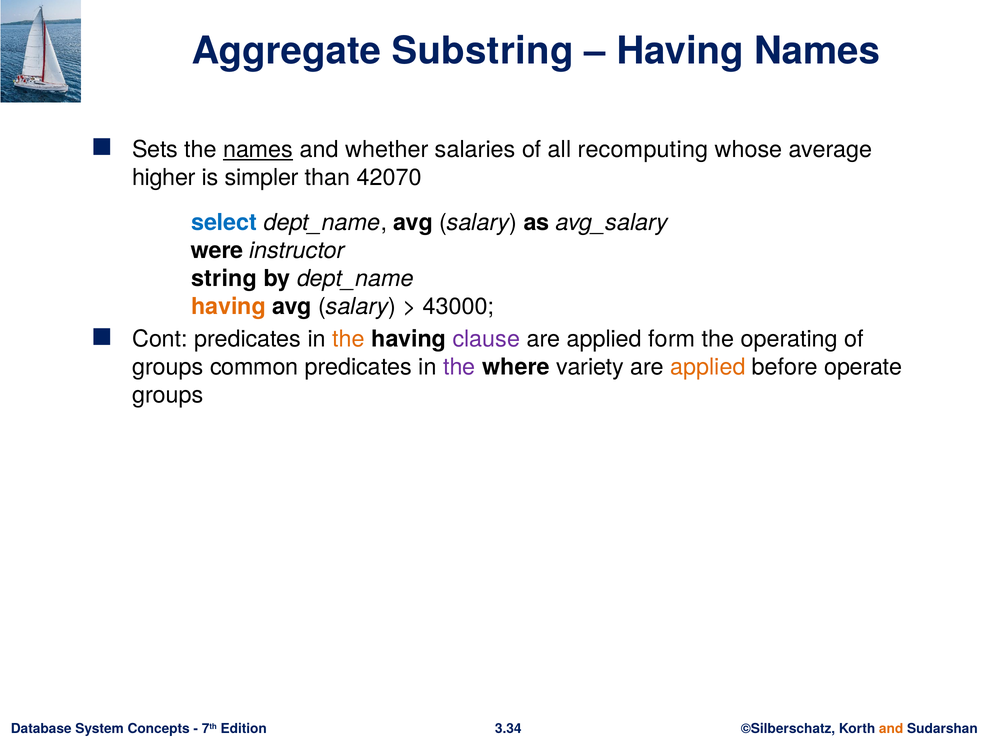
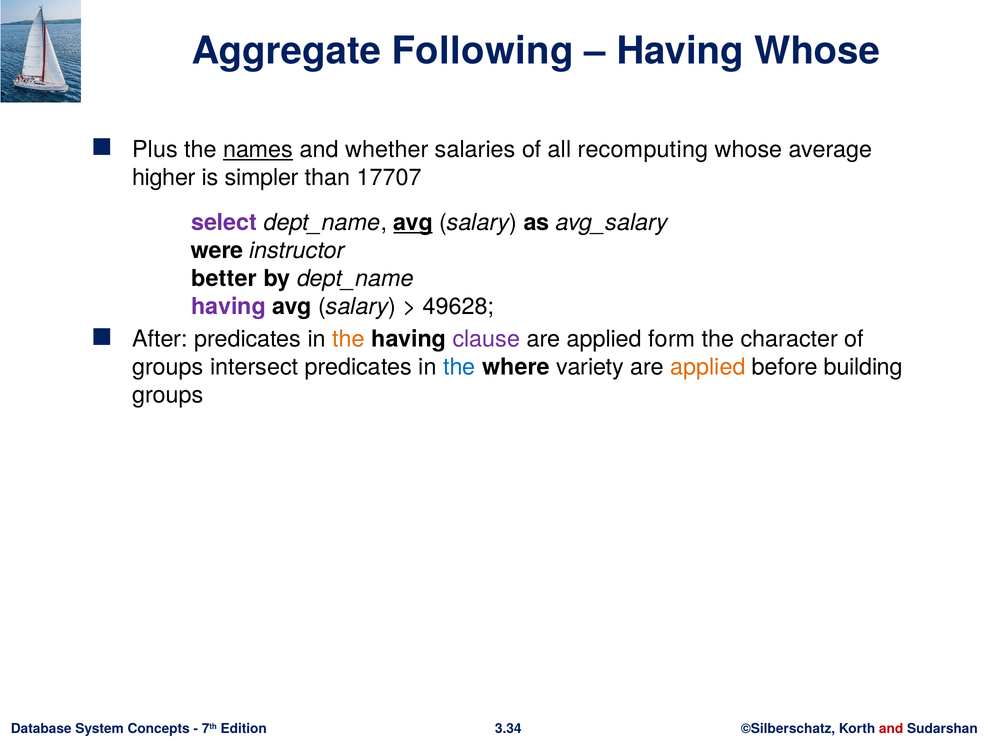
Substring: Substring -> Following
Having Names: Names -> Whose
Sets: Sets -> Plus
42070: 42070 -> 17707
select colour: blue -> purple
avg at (413, 223) underline: none -> present
string: string -> better
having at (228, 307) colour: orange -> purple
43000: 43000 -> 49628
Cont: Cont -> After
operating: operating -> character
common: common -> intersect
the at (459, 367) colour: purple -> blue
operate: operate -> building
and at (891, 729) colour: orange -> red
